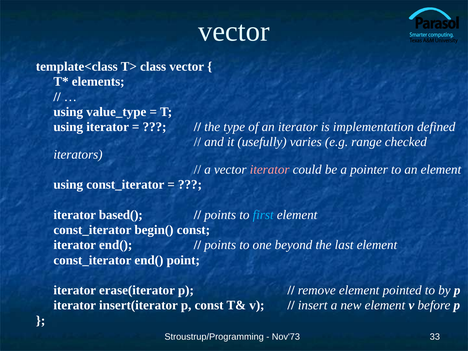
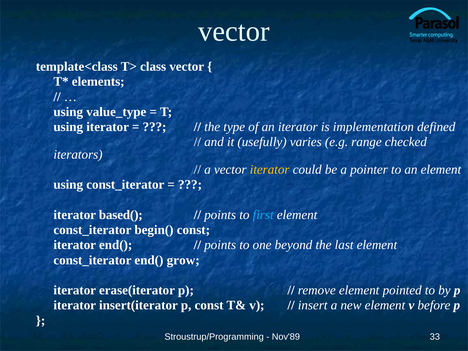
iterator at (270, 170) colour: pink -> yellow
point: point -> grow
Nov'73: Nov'73 -> Nov'89
